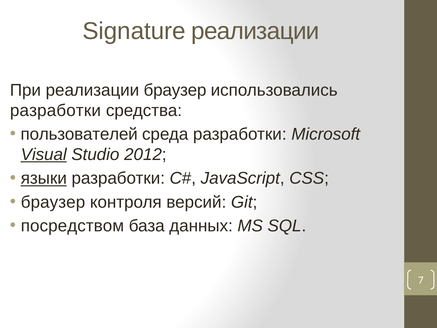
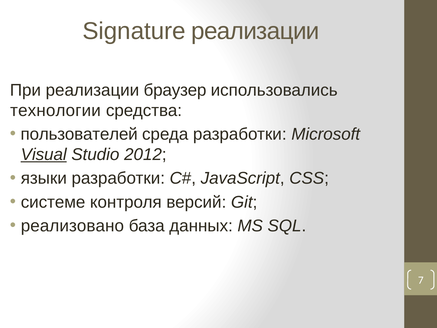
разработки at (55, 110): разработки -> технологии
языки underline: present -> none
браузер at (53, 202): браузер -> системе
посредством: посредством -> реализовано
